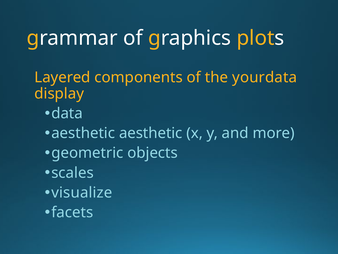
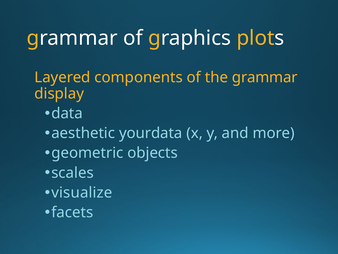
the yourdata: yourdata -> grammar
aesthetic aesthetic: aesthetic -> yourdata
